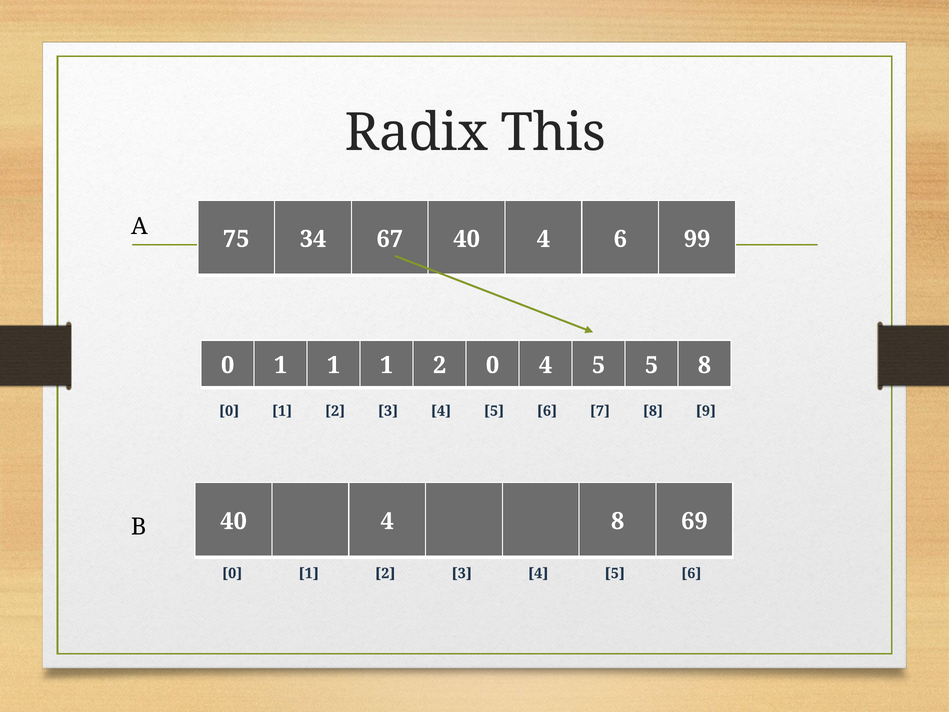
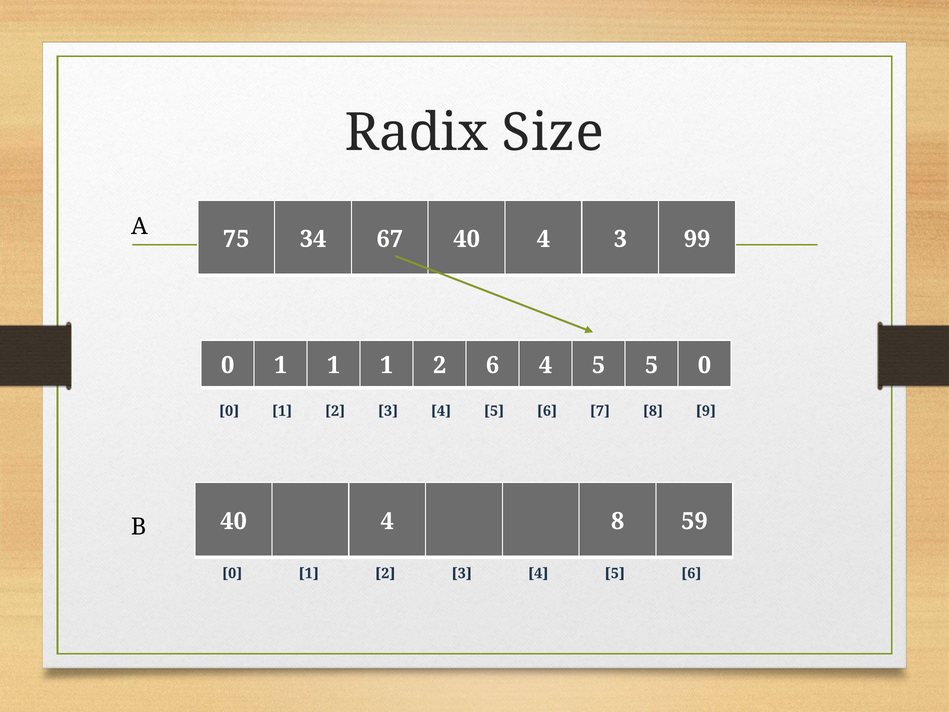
This: This -> Size
4 6: 6 -> 3
2 0: 0 -> 6
5 8: 8 -> 0
69: 69 -> 59
